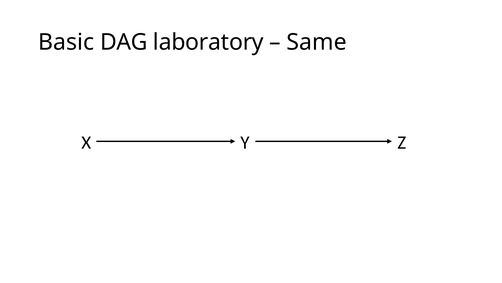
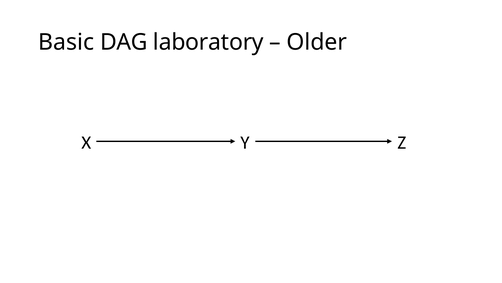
Same: Same -> Older
